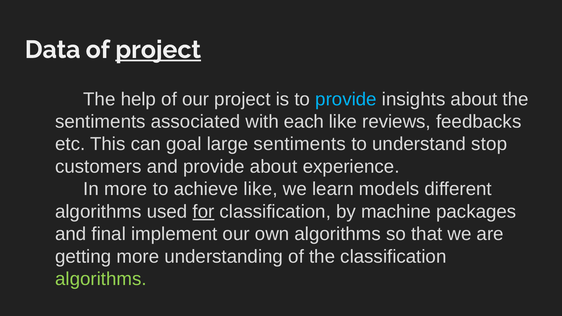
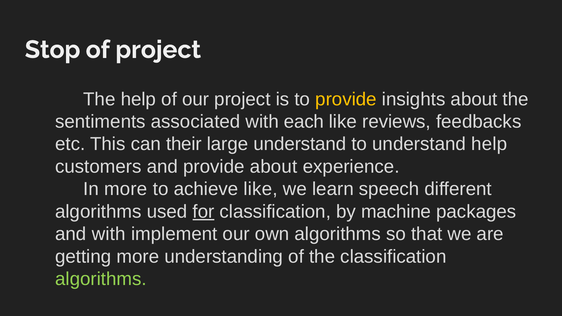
Data: Data -> Stop
project at (158, 50) underline: present -> none
provide at (346, 99) colour: light blue -> yellow
goal: goal -> their
large sentiments: sentiments -> understand
understand stop: stop -> help
models: models -> speech
and final: final -> with
